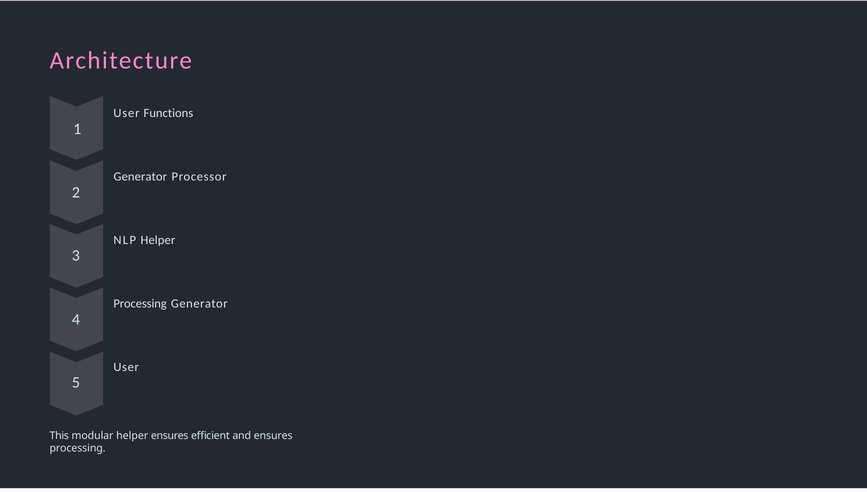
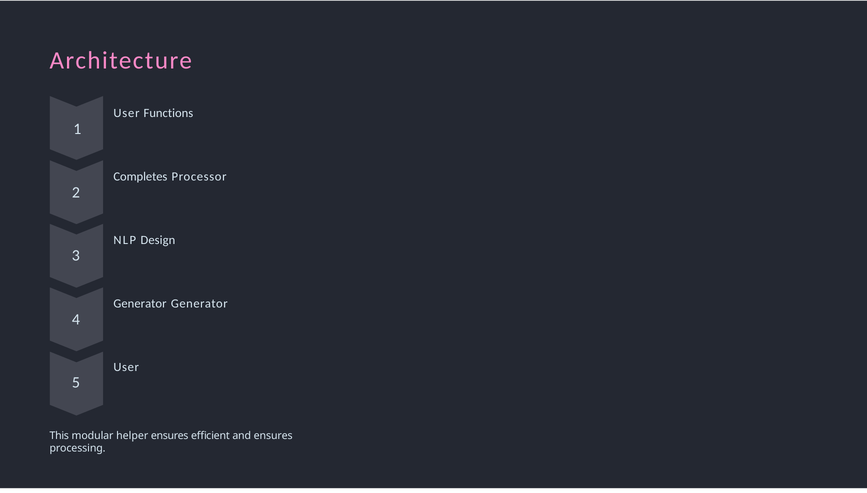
Generator at (140, 177): Generator -> Completes
NLP Helper: Helper -> Design
Processing at (140, 304): Processing -> Generator
